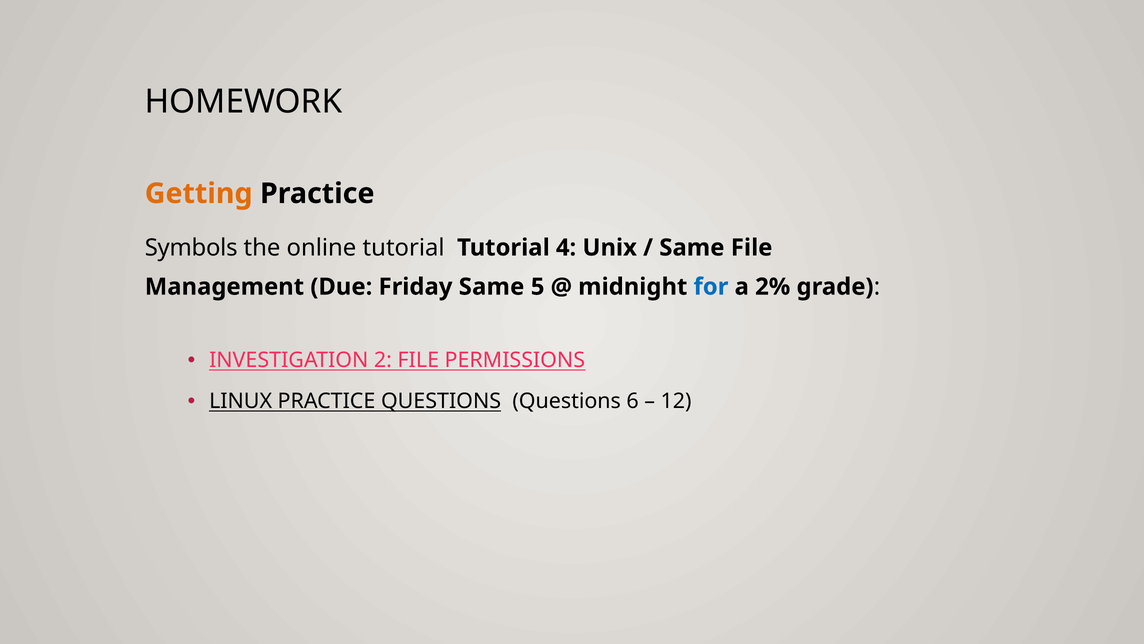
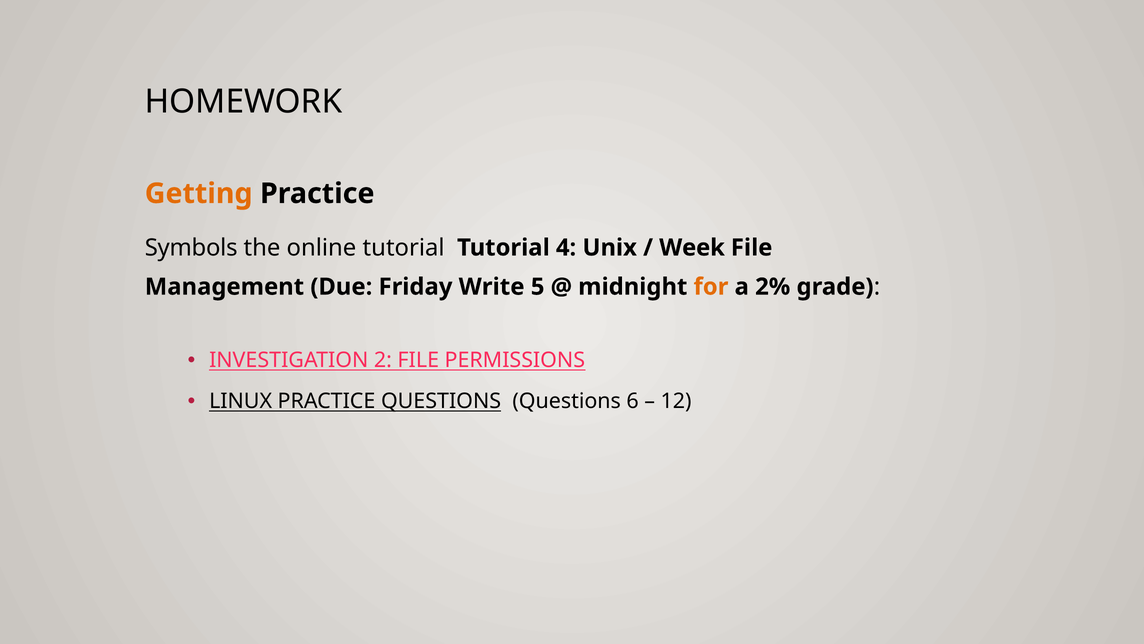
Same at (692, 247): Same -> Week
Friday Same: Same -> Write
for colour: blue -> orange
